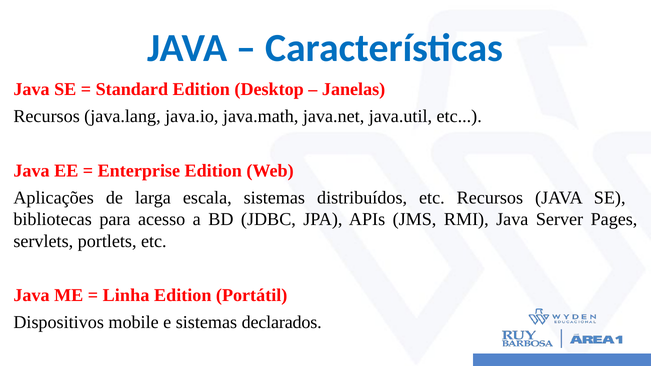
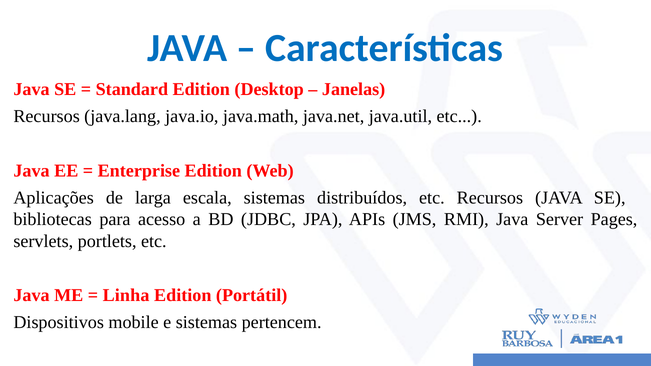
declarados: declarados -> pertencem
